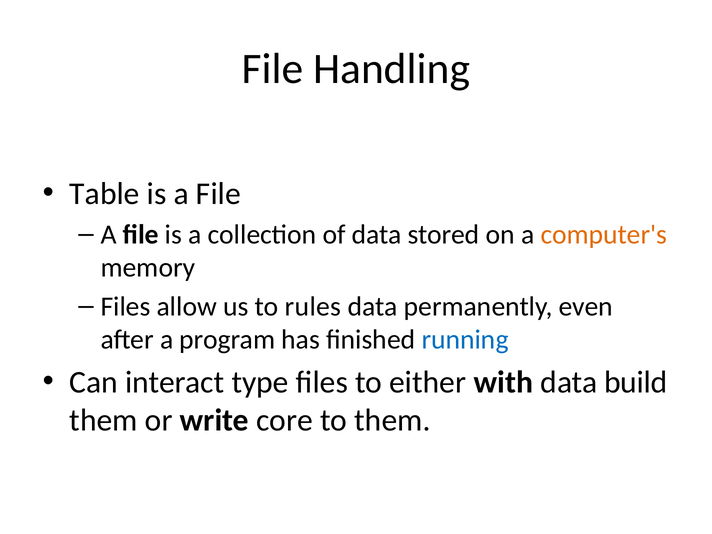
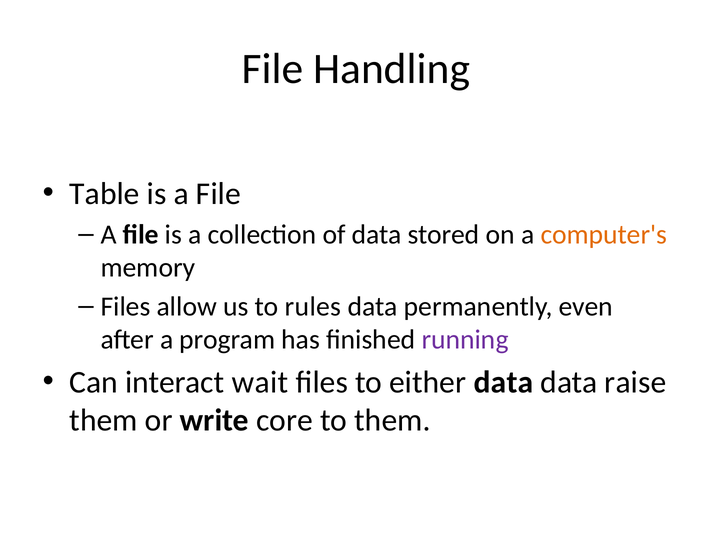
running colour: blue -> purple
type: type -> wait
either with: with -> data
build: build -> raise
